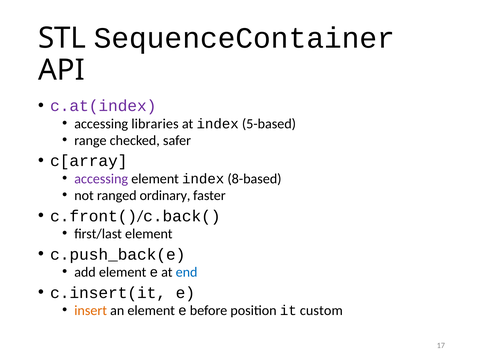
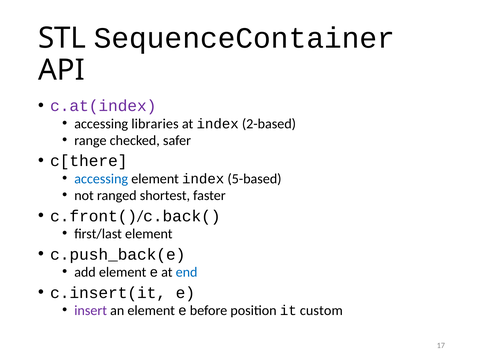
5-based: 5-based -> 2-based
c[array: c[array -> c[there
accessing at (101, 179) colour: purple -> blue
8-based: 8-based -> 5-based
ordinary: ordinary -> shortest
insert colour: orange -> purple
